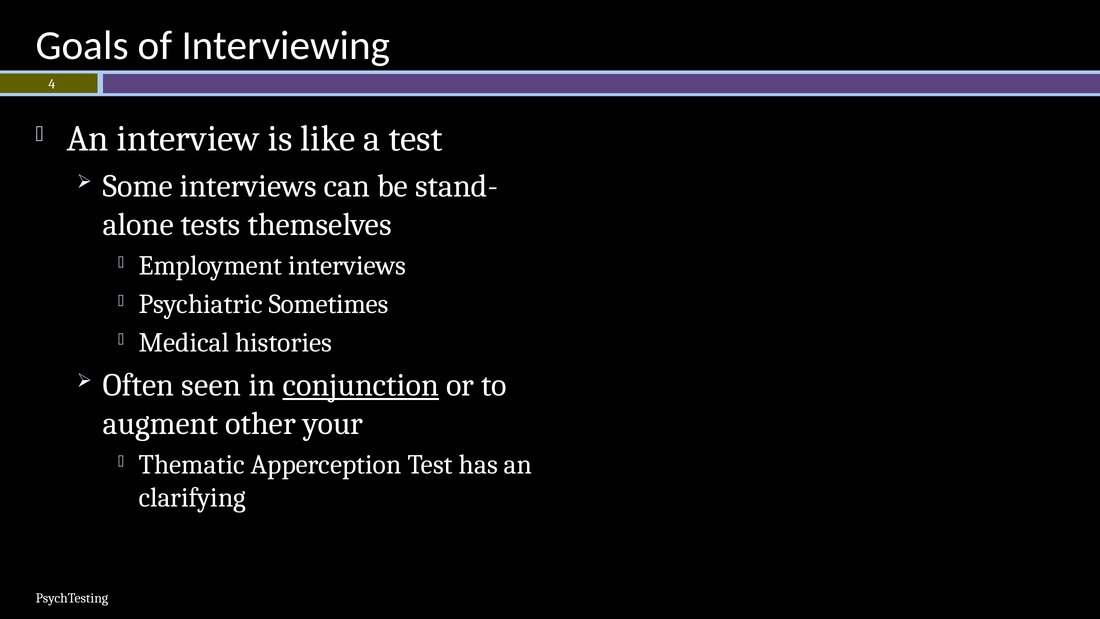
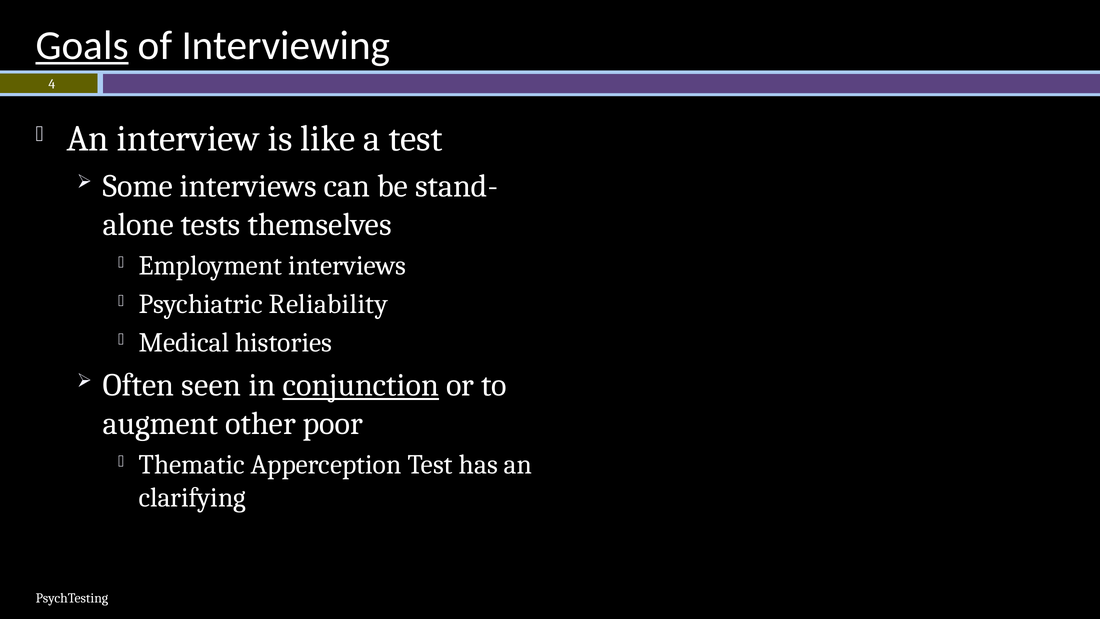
Goals underline: none -> present
Sometimes: Sometimes -> Reliability
your: your -> poor
